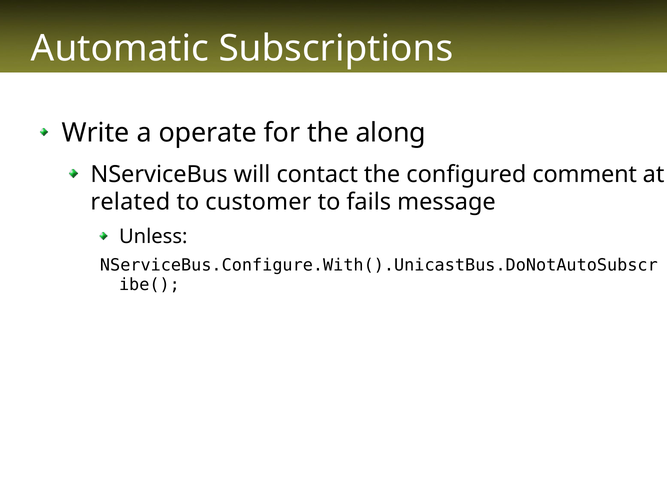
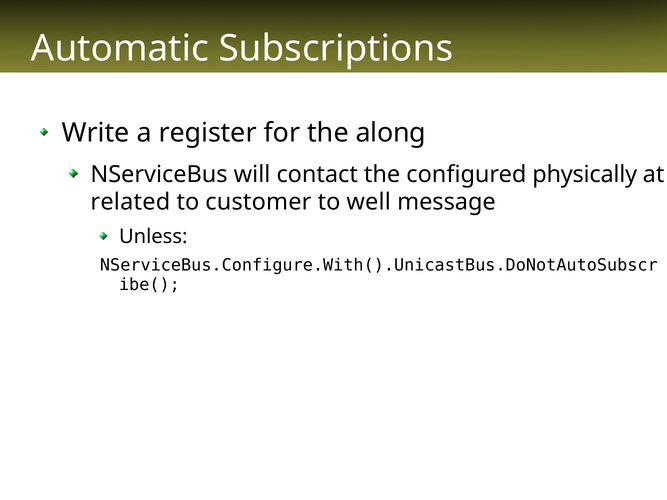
operate: operate -> register
comment: comment -> physically
fails: fails -> well
